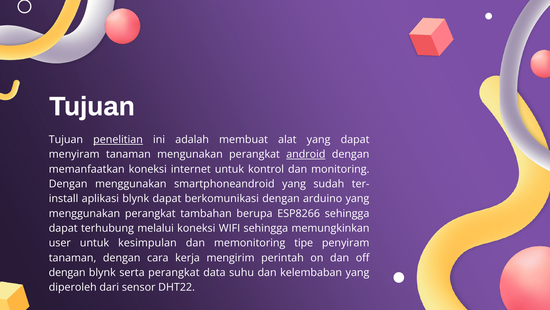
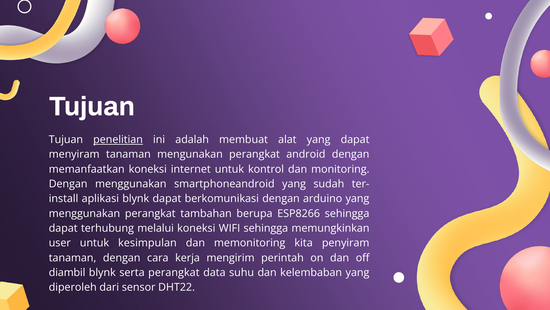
android underline: present -> none
tipe: tipe -> kita
dengan at (67, 272): dengan -> diambil
